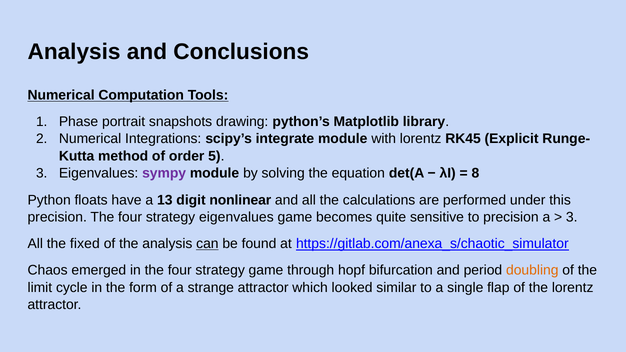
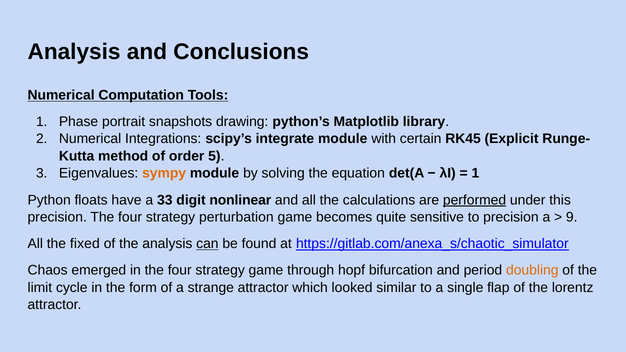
with lorentz: lorentz -> certain
sympy colour: purple -> orange
8 at (475, 173): 8 -> 1
13: 13 -> 33
performed underline: none -> present
strategy eigenvalues: eigenvalues -> perturbation
3 at (572, 217): 3 -> 9
